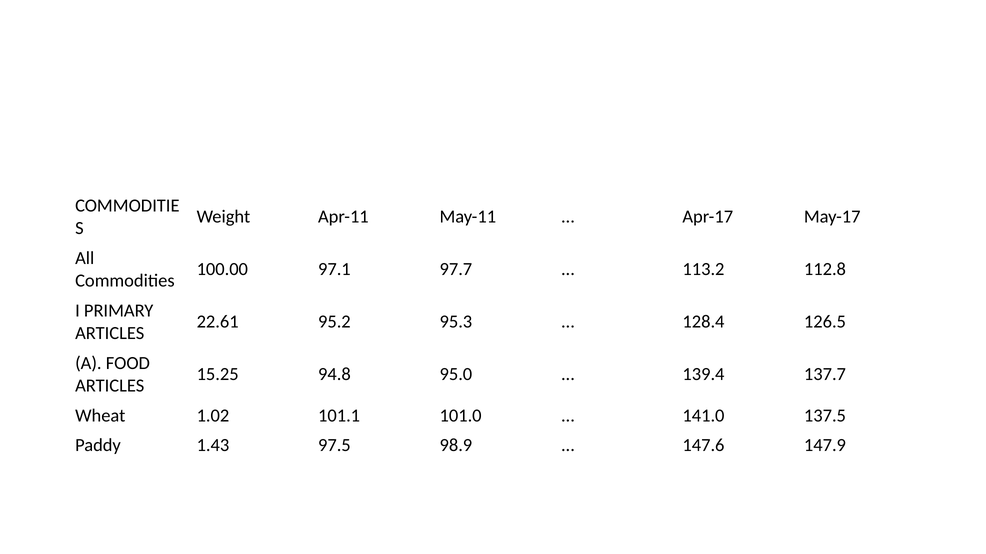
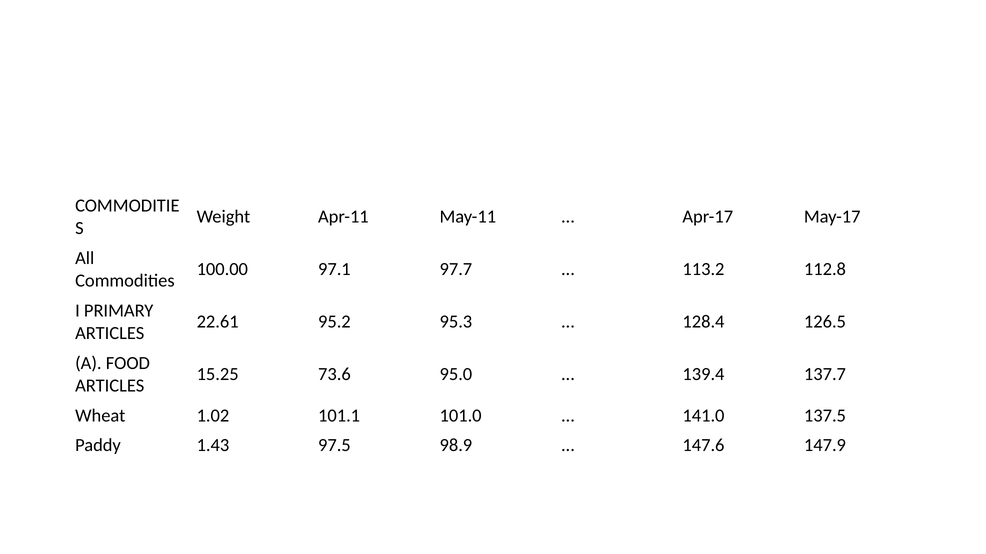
94.8: 94.8 -> 73.6
